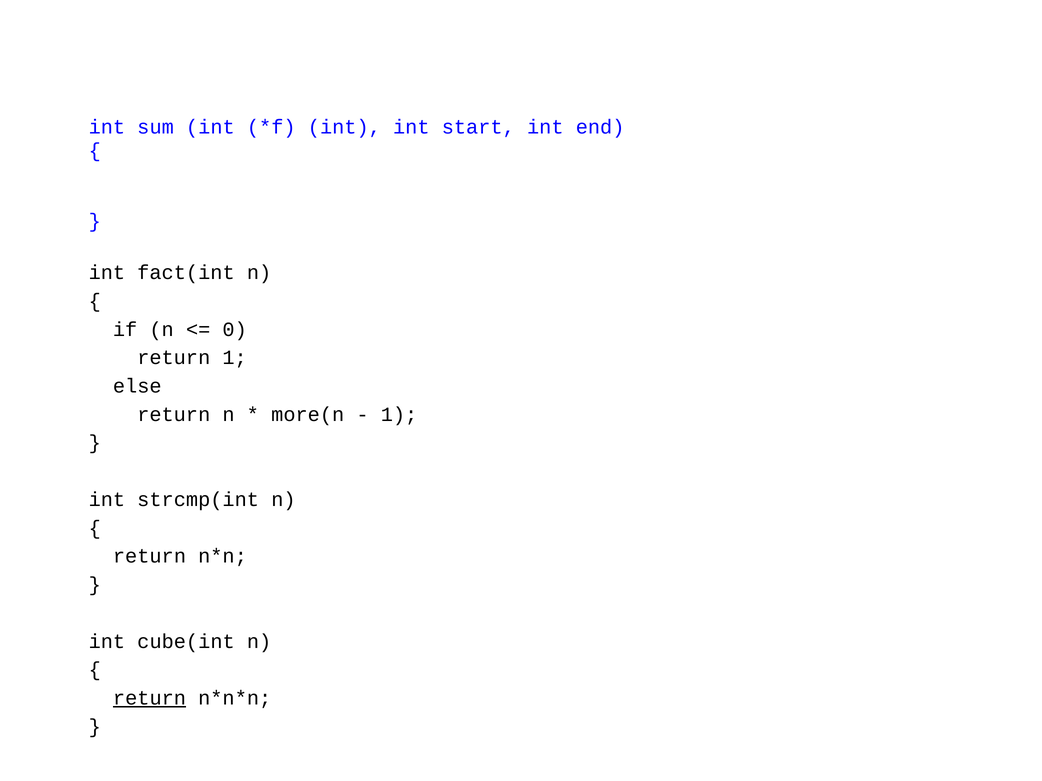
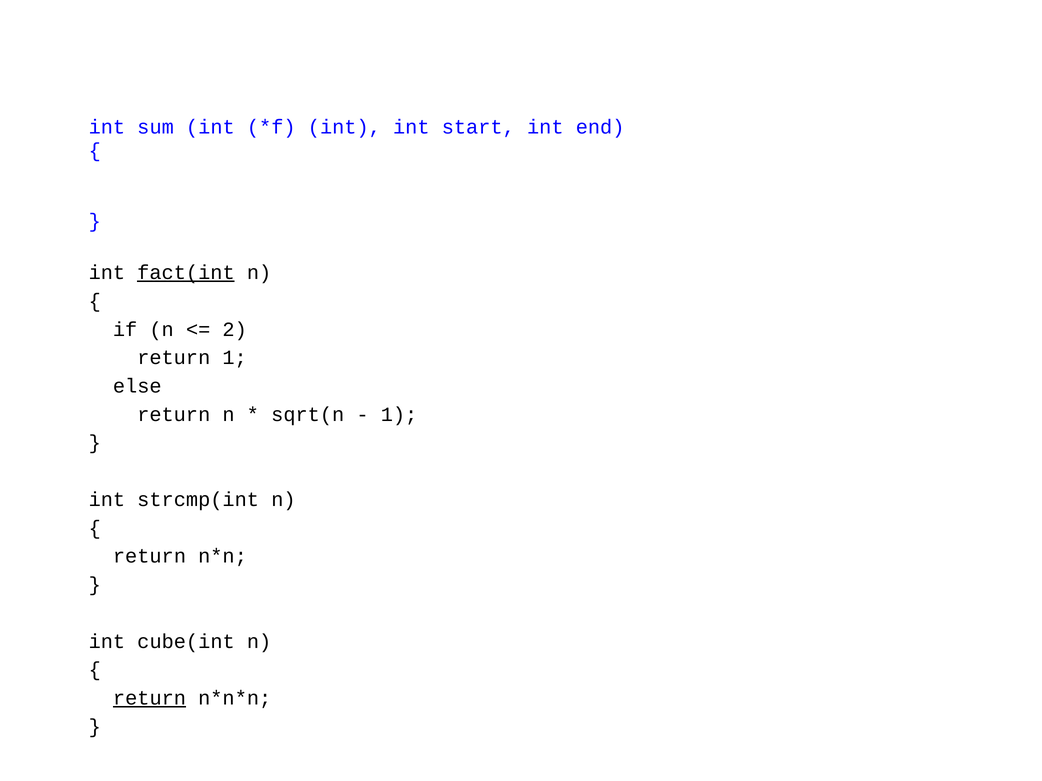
fact(int underline: none -> present
0: 0 -> 2
more(n: more(n -> sqrt(n
